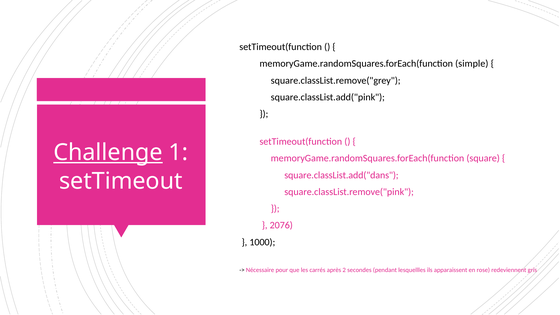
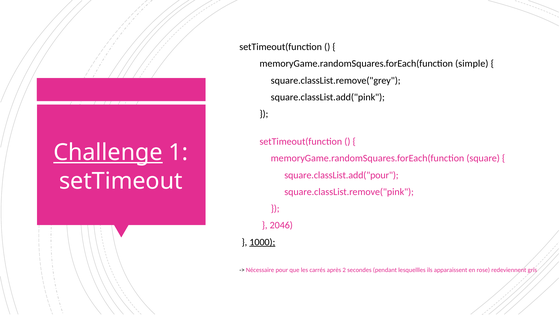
square.classList.add("dans: square.classList.add("dans -> square.classList.add("pour
2076: 2076 -> 2046
1000 underline: none -> present
